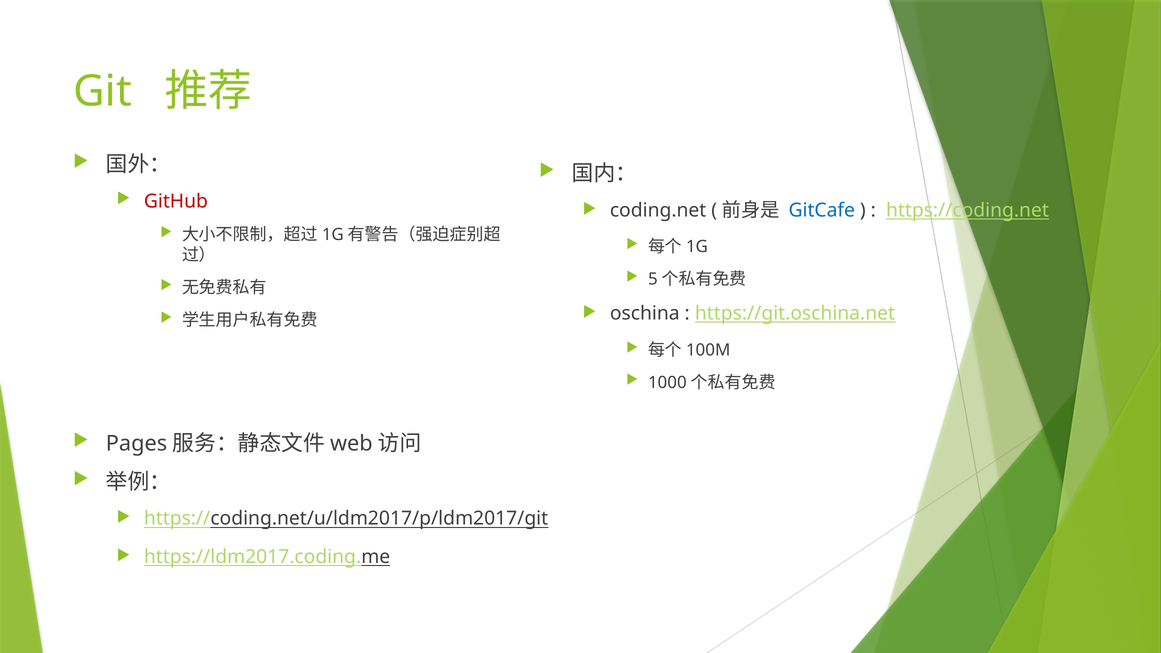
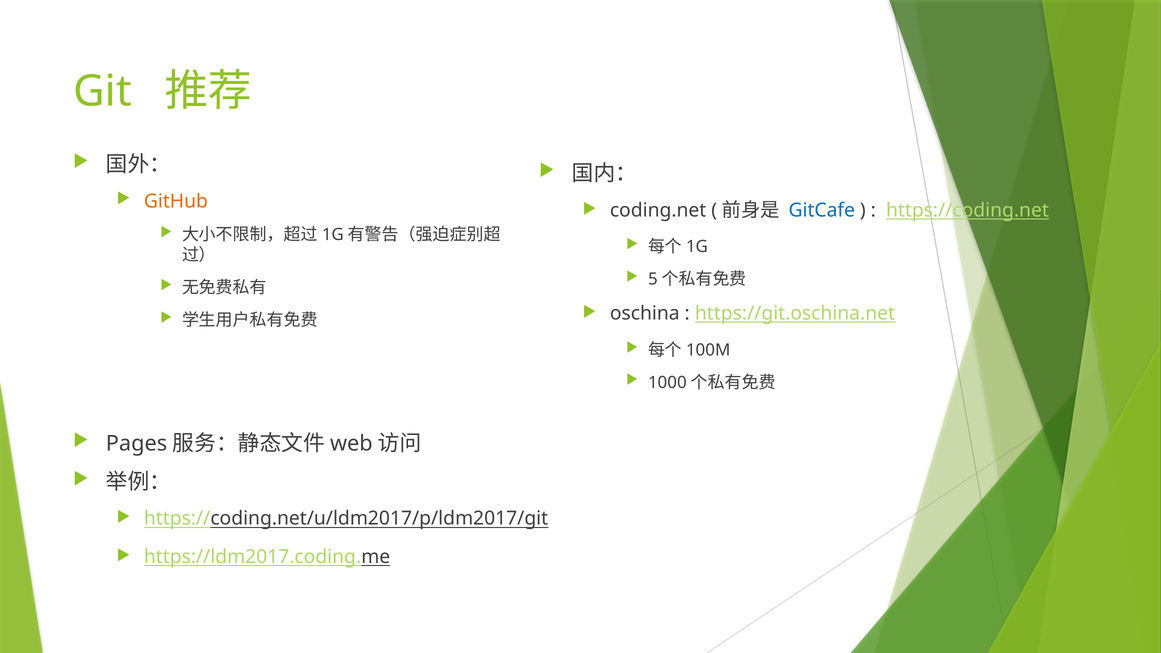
GitHub colour: red -> orange
